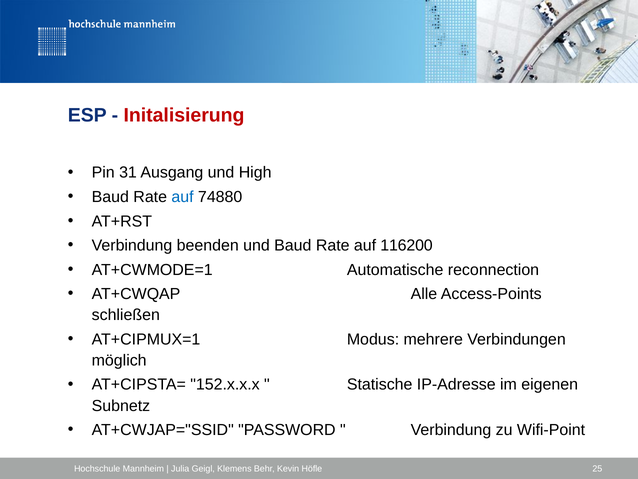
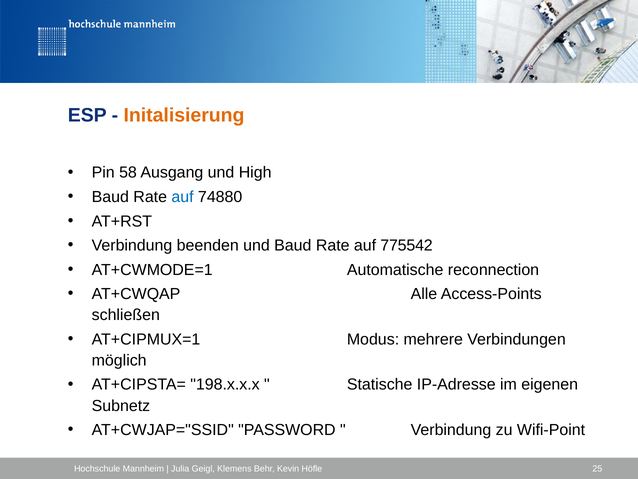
Initalisierung colour: red -> orange
31: 31 -> 58
116200: 116200 -> 775542
152.x.x.x: 152.x.x.x -> 198.x.x.x
